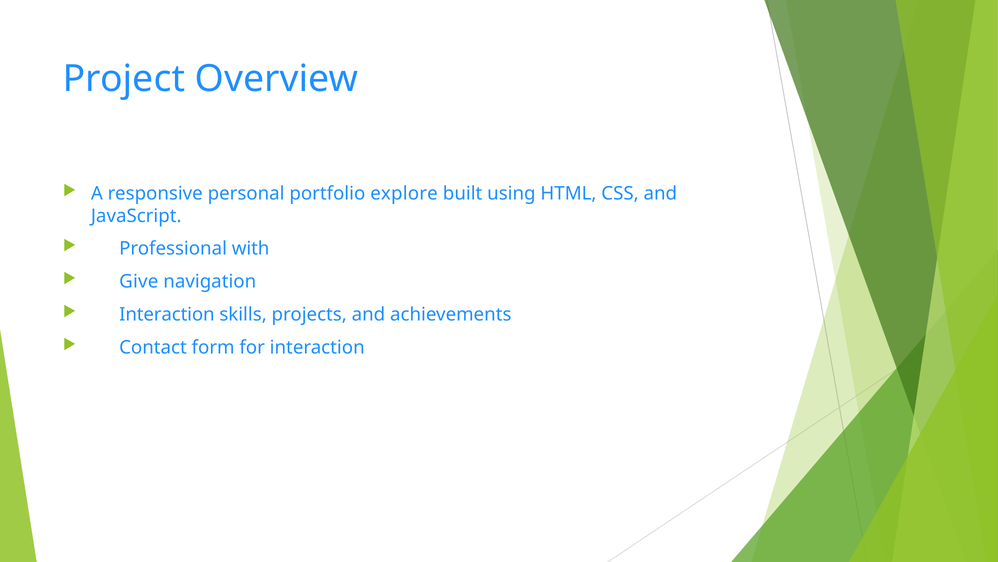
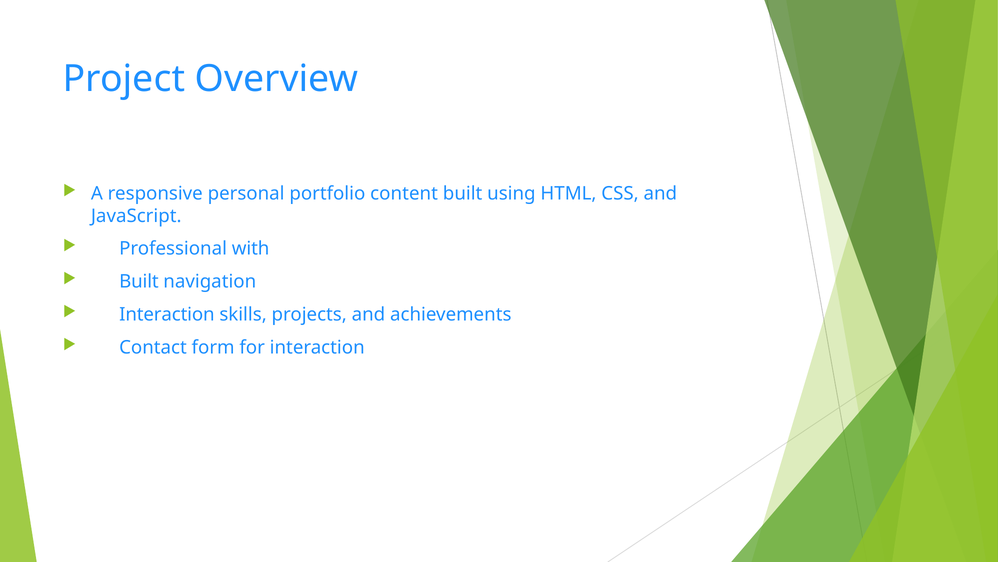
explore: explore -> content
Give at (139, 281): Give -> Built
